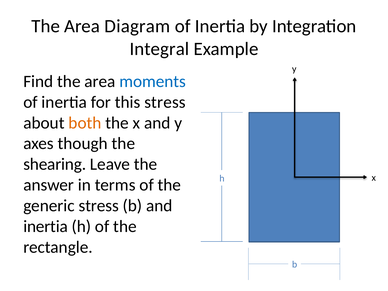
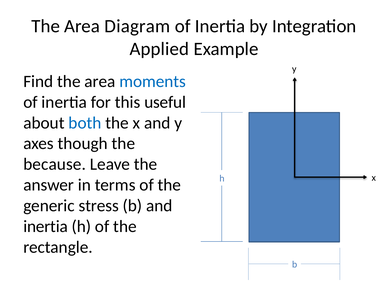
Integral: Integral -> Applied
this stress: stress -> useful
both colour: orange -> blue
shearing: shearing -> because
